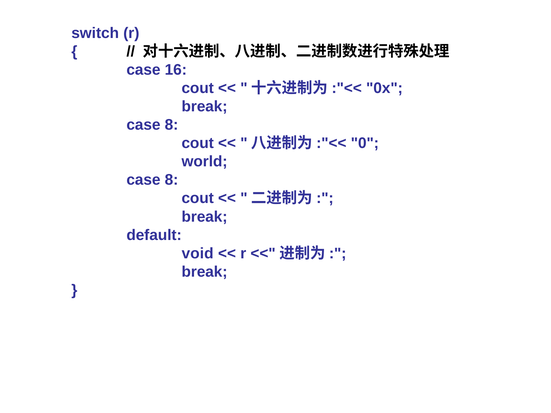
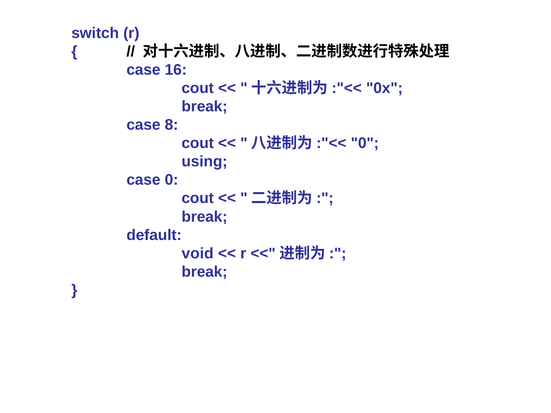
world: world -> using
8 at (172, 180): 8 -> 0
